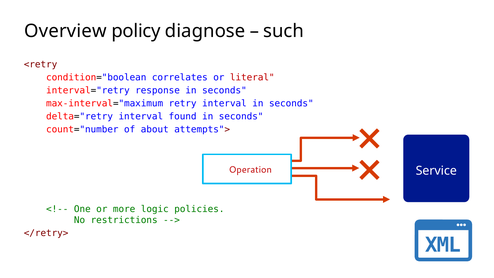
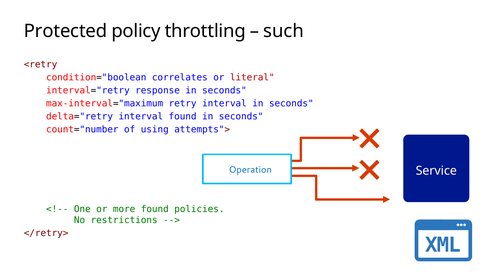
Overview: Overview -> Protected
diagnose: diagnose -> throttling
about: about -> using
Operation colour: red -> blue
more logic: logic -> found
